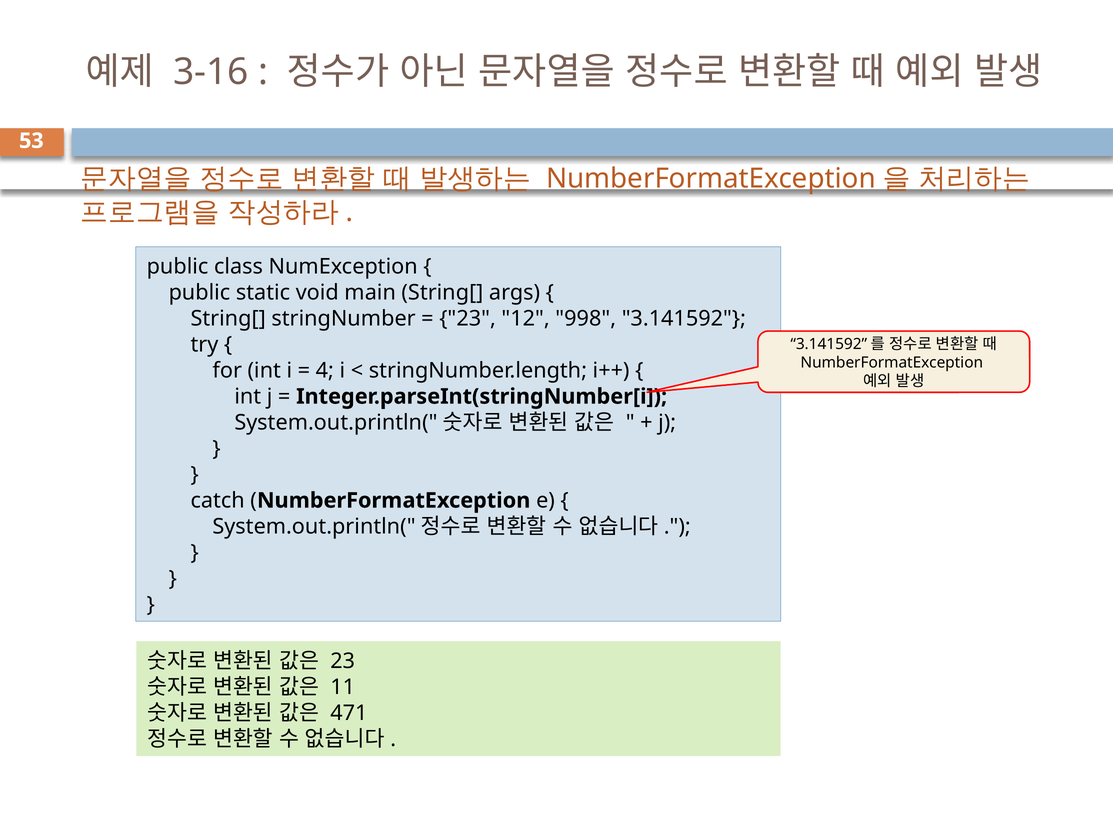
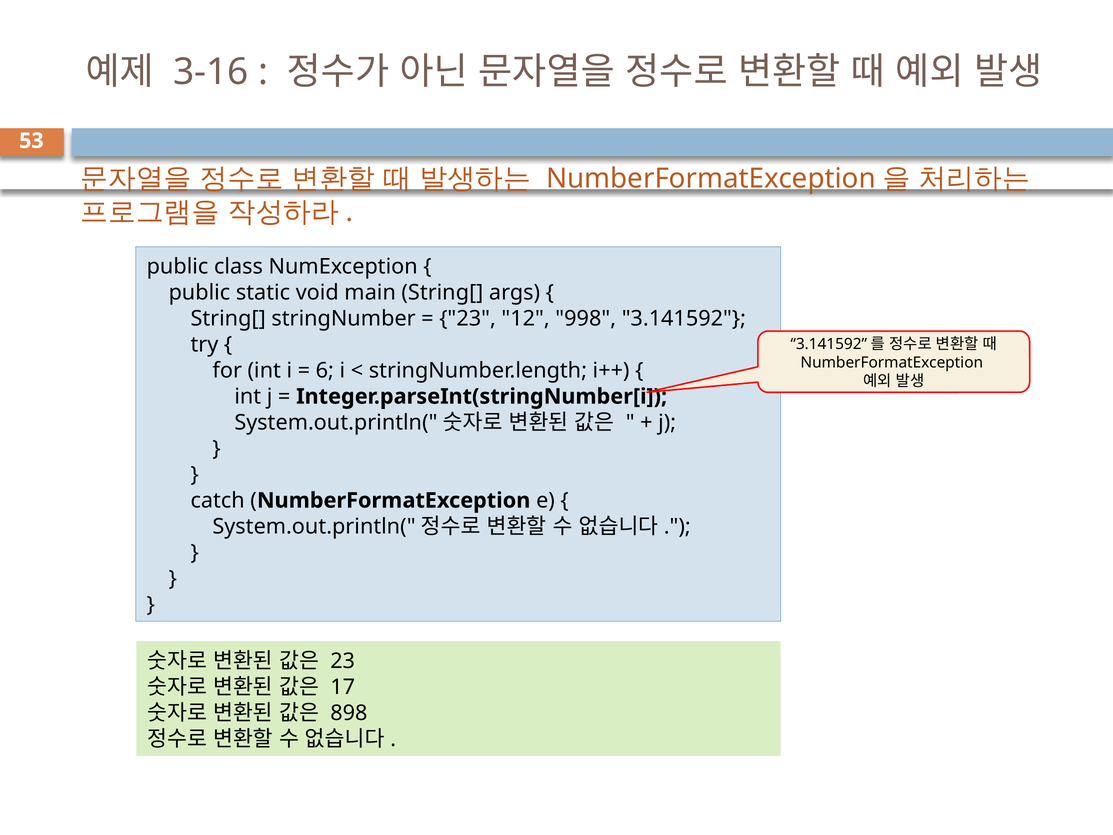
4: 4 -> 6
11: 11 -> 17
471: 471 -> 898
